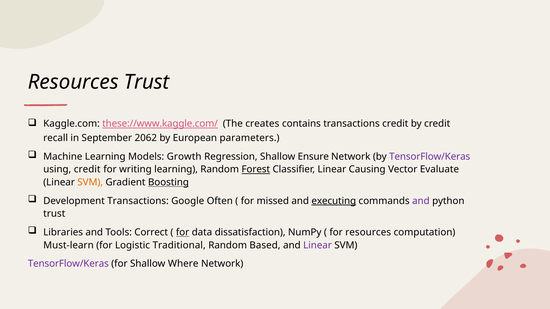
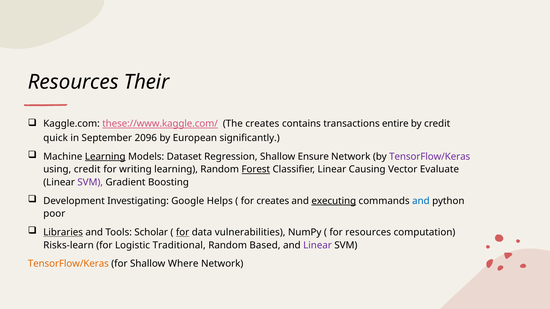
Resources Trust: Trust -> Their
transactions credit: credit -> entire
recall: recall -> quick
2062: 2062 -> 2096
parameters: parameters -> significantly
Learning at (105, 157) underline: none -> present
Growth: Growth -> Dataset
SVM at (90, 183) colour: orange -> purple
Boosting underline: present -> none
Development Transactions: Transactions -> Investigating
Often: Often -> Helps
for missed: missed -> creates
and at (421, 201) colour: purple -> blue
trust at (54, 214): trust -> poor
Libraries underline: none -> present
Correct: Correct -> Scholar
dissatisfaction: dissatisfaction -> vulnerabilities
Must-learn: Must-learn -> Risks-learn
TensorFlow/Keras at (68, 264) colour: purple -> orange
